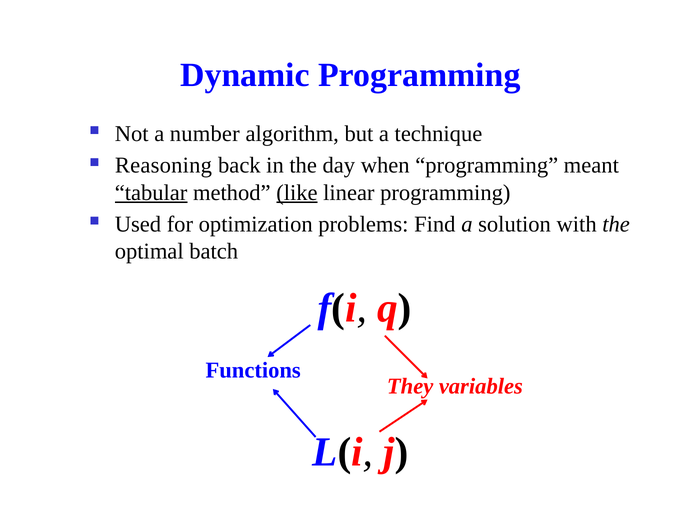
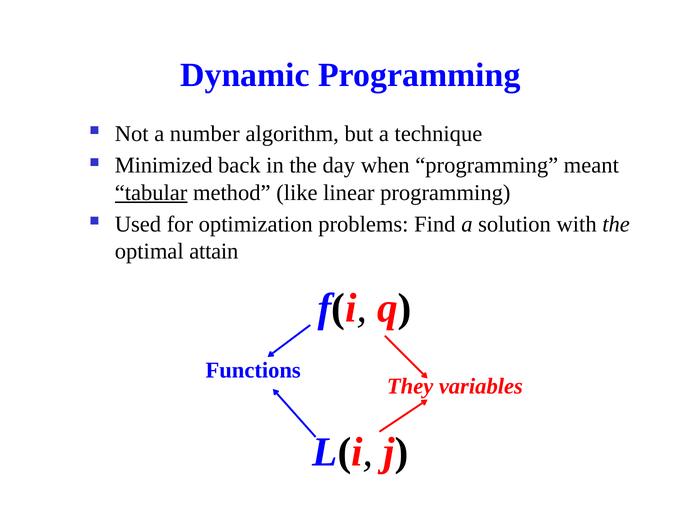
Reasoning: Reasoning -> Minimized
like underline: present -> none
batch: batch -> attain
